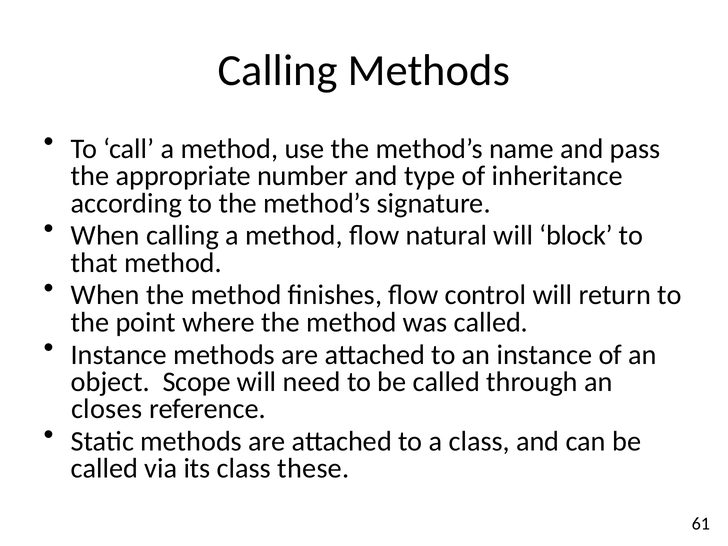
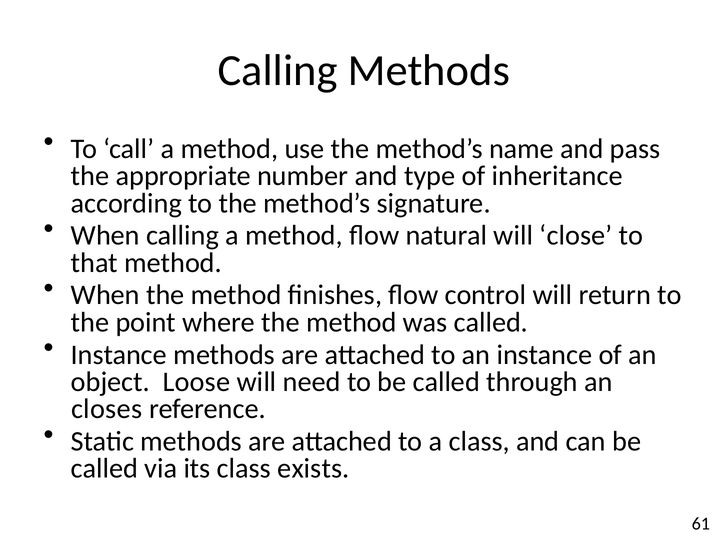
block: block -> close
Scope: Scope -> Loose
these: these -> exists
